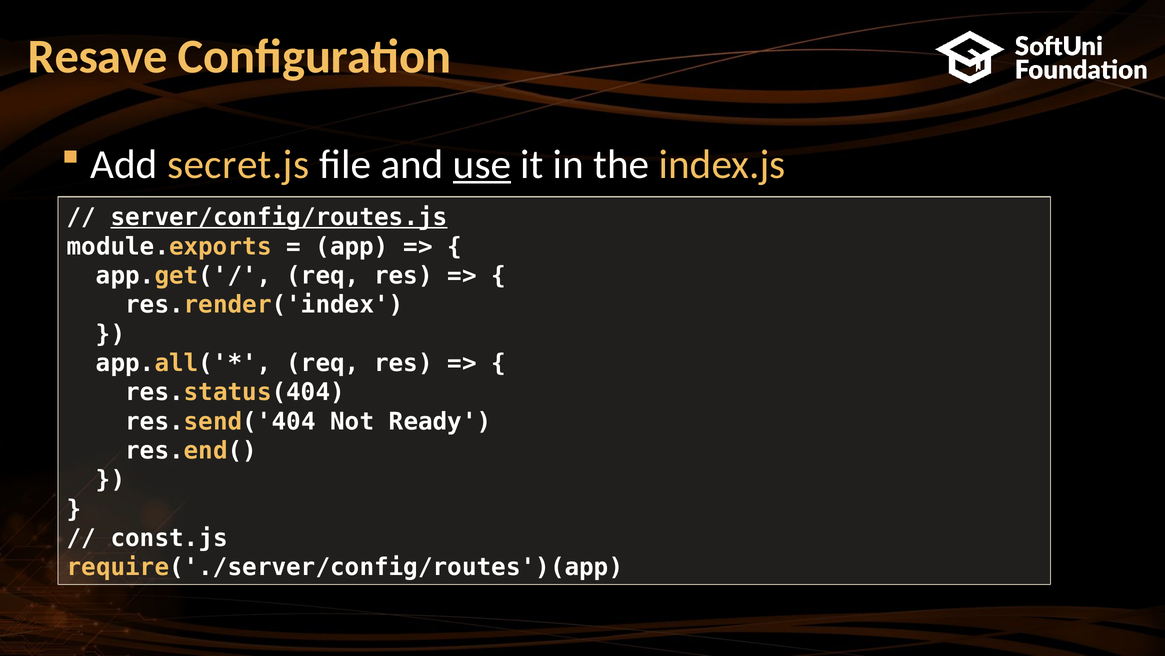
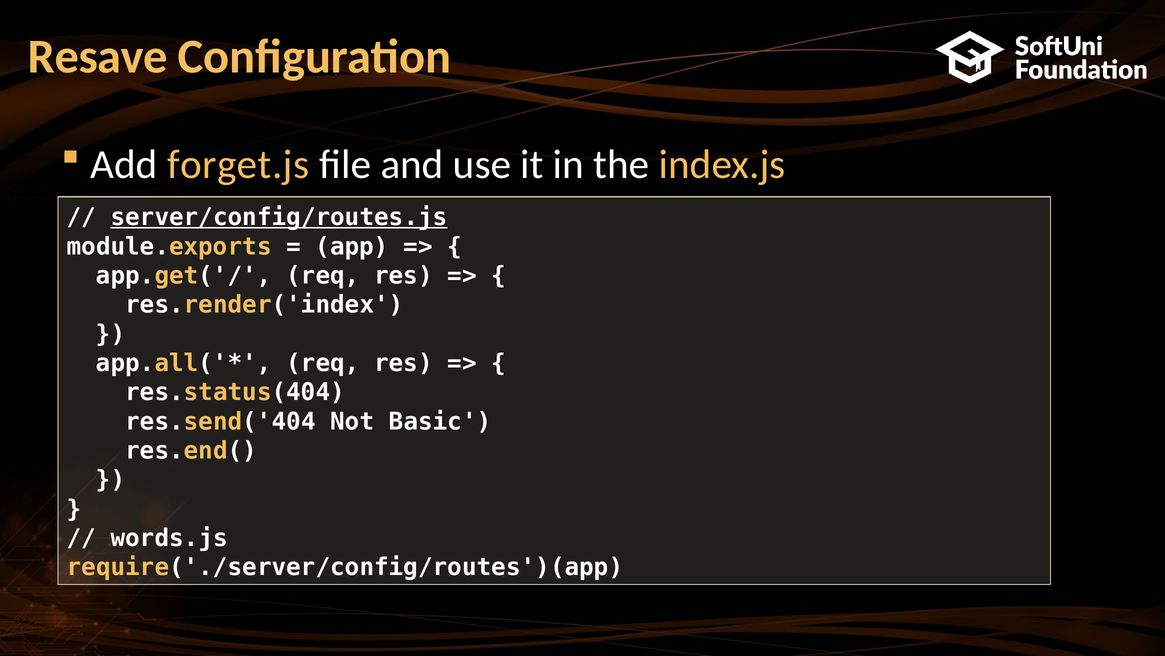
secret.js: secret.js -> forget.js
use underline: present -> none
Ready: Ready -> Basic
const.js: const.js -> words.js
